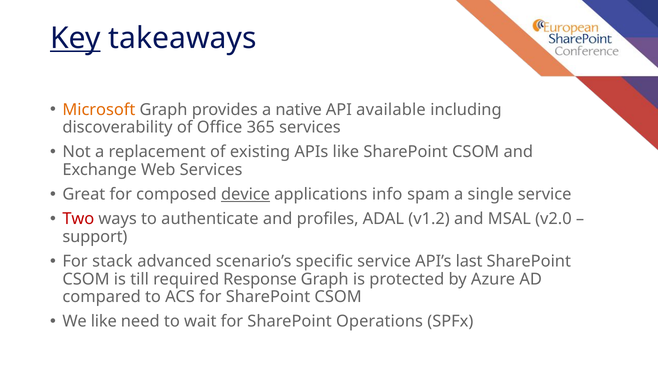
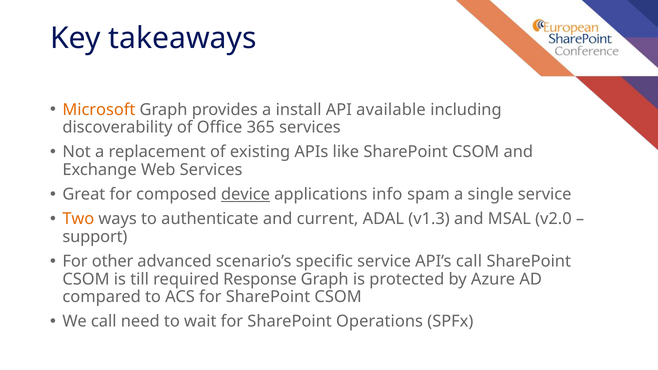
Key underline: present -> none
native: native -> install
Two colour: red -> orange
profiles: profiles -> current
v1.2: v1.2 -> v1.3
stack: stack -> other
API’s last: last -> call
We like: like -> call
